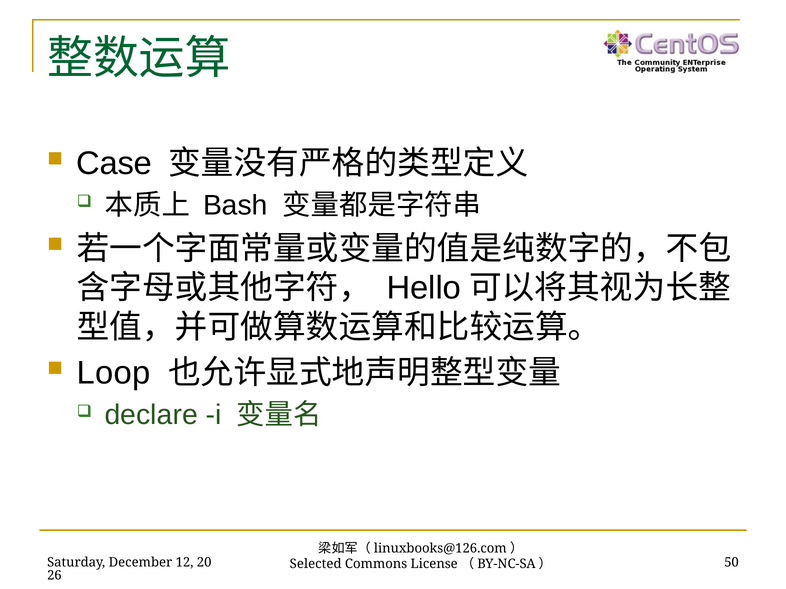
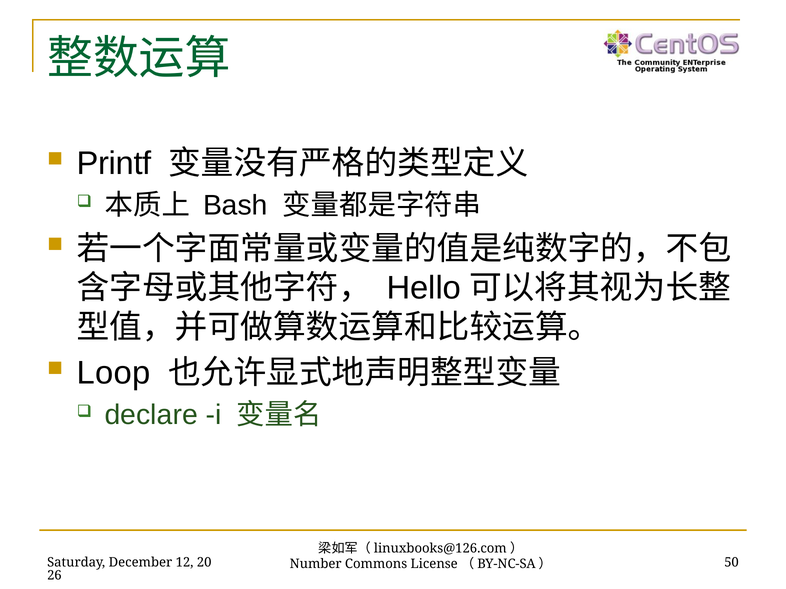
Case: Case -> Printf
Selected: Selected -> Number
